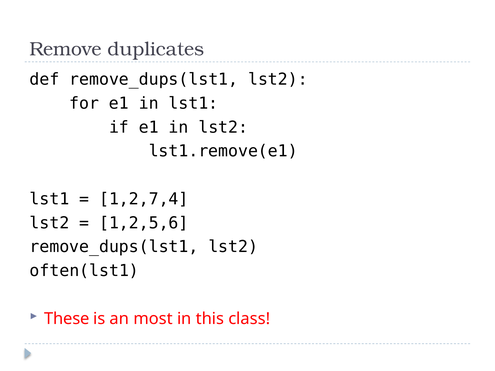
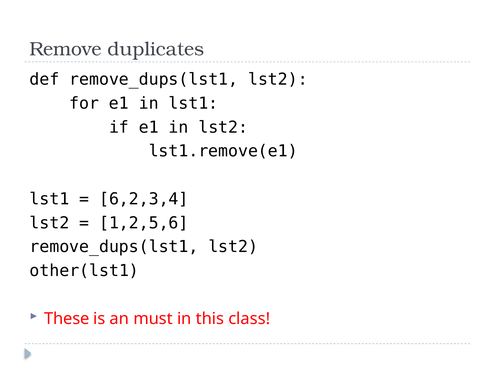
1,2,7,4: 1,2,7,4 -> 6,2,3,4
often(lst1: often(lst1 -> other(lst1
most: most -> must
